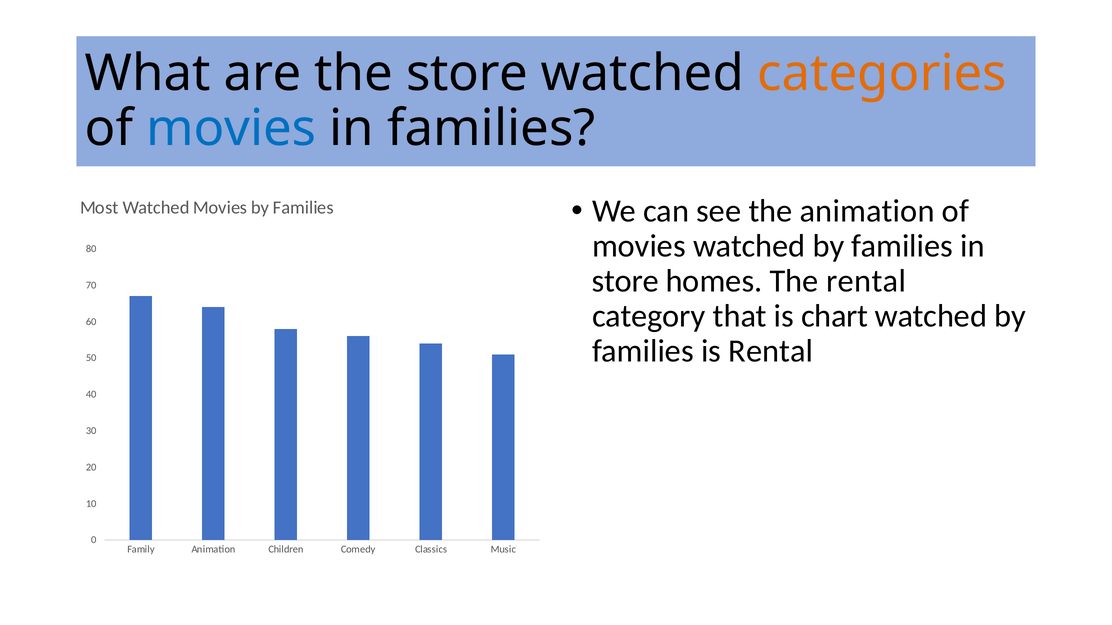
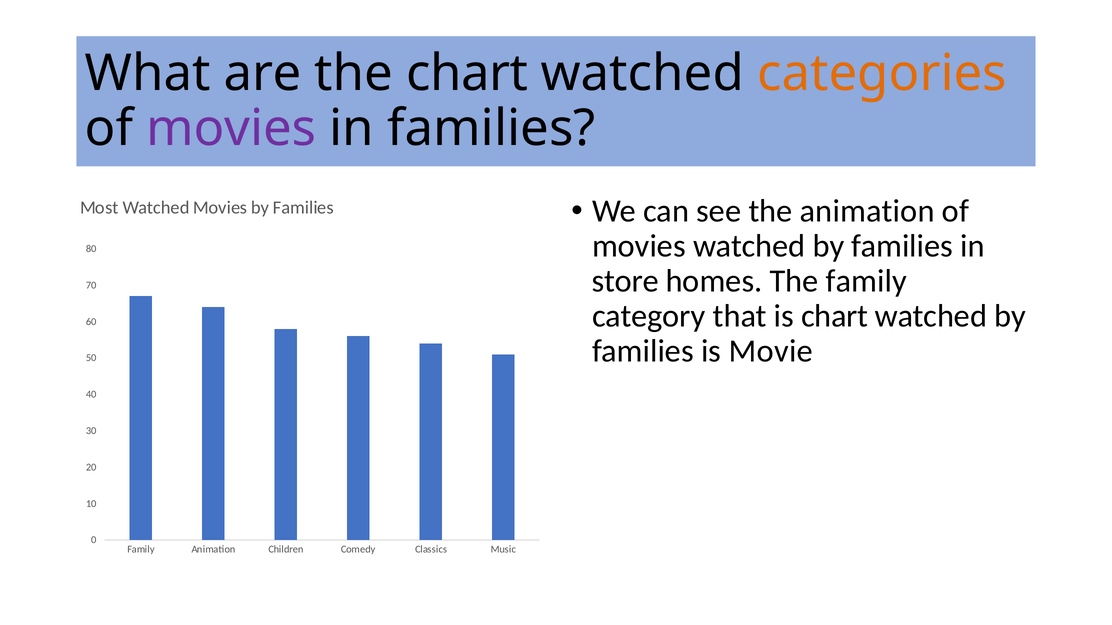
the store: store -> chart
movies at (231, 129) colour: blue -> purple
The rental: rental -> family
is Rental: Rental -> Movie
